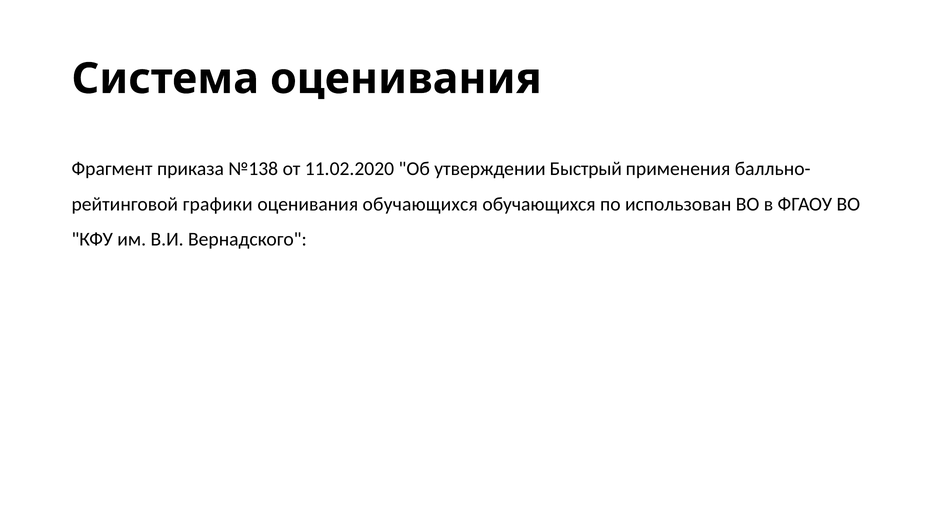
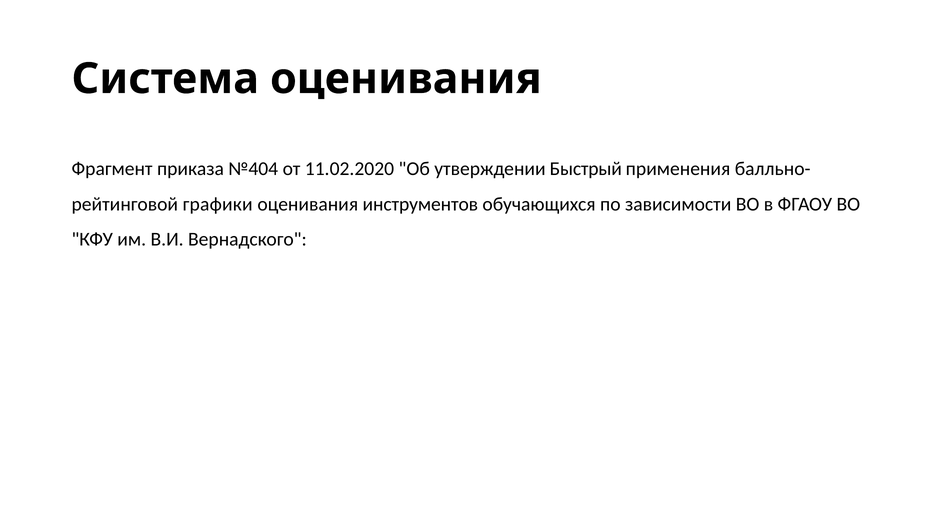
№138: №138 -> №404
оценивания обучающихся: обучающихся -> инструментов
использован: использован -> зависимости
